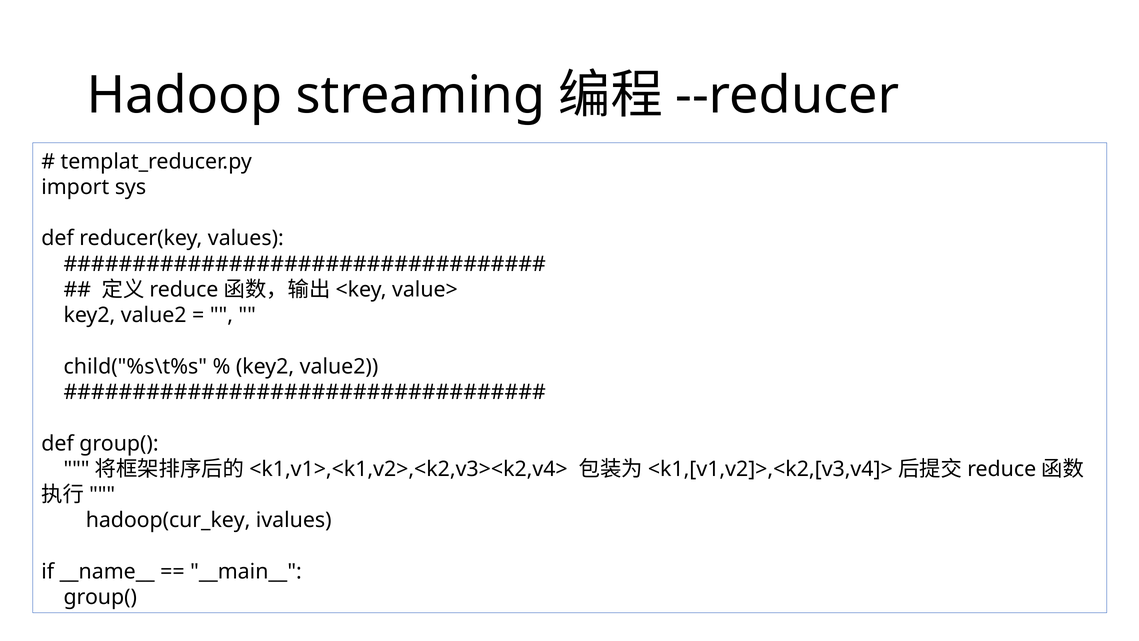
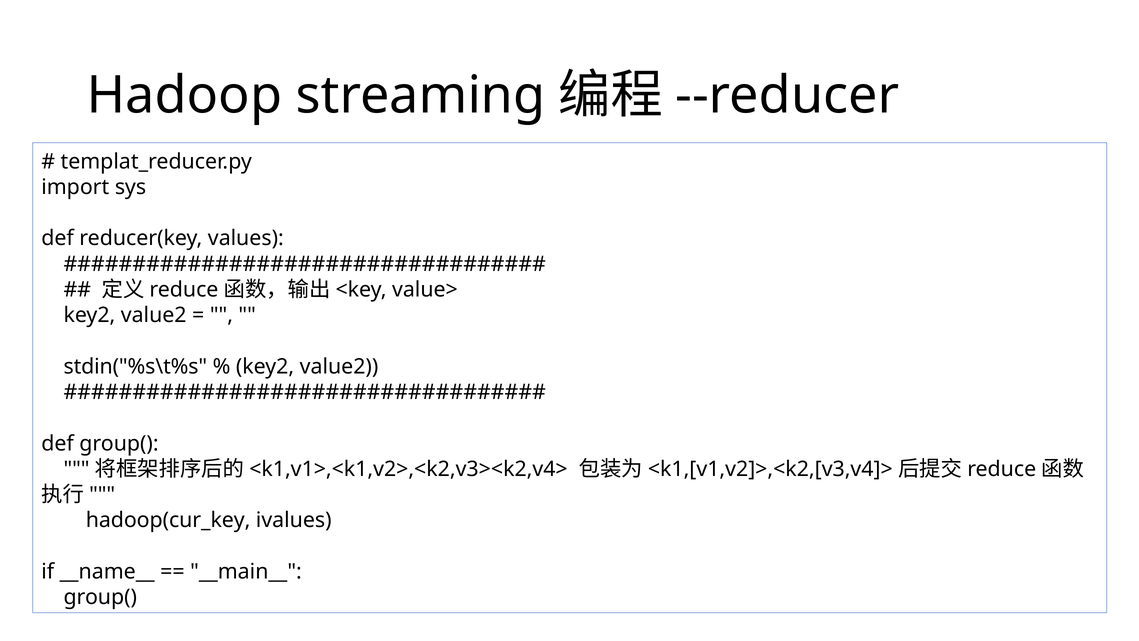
child("%s\t%s: child("%s\t%s -> stdin("%s\t%s
